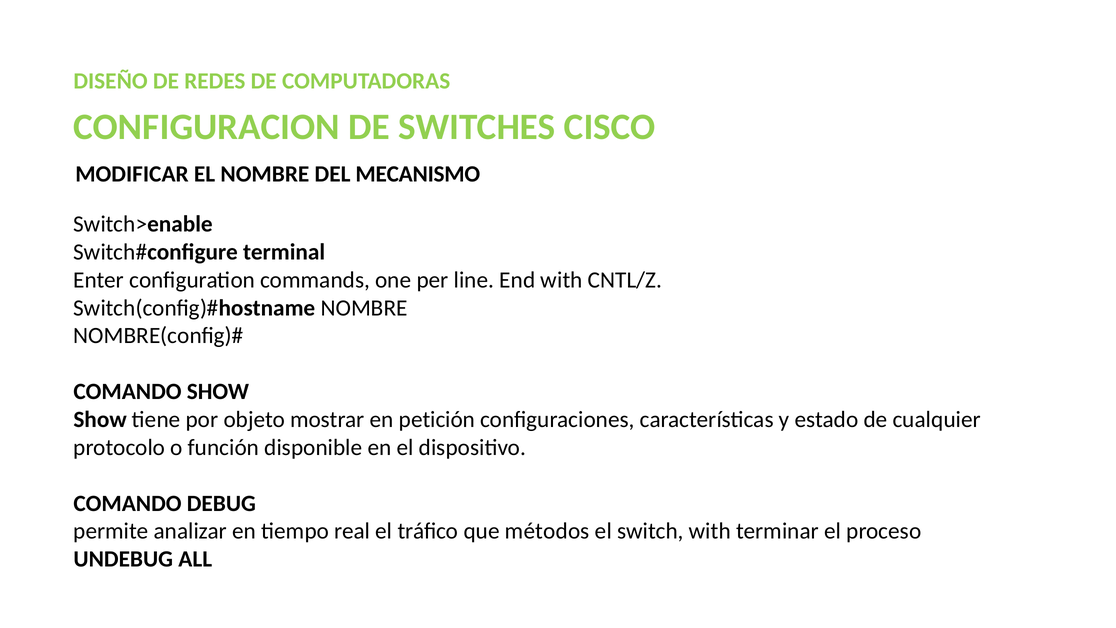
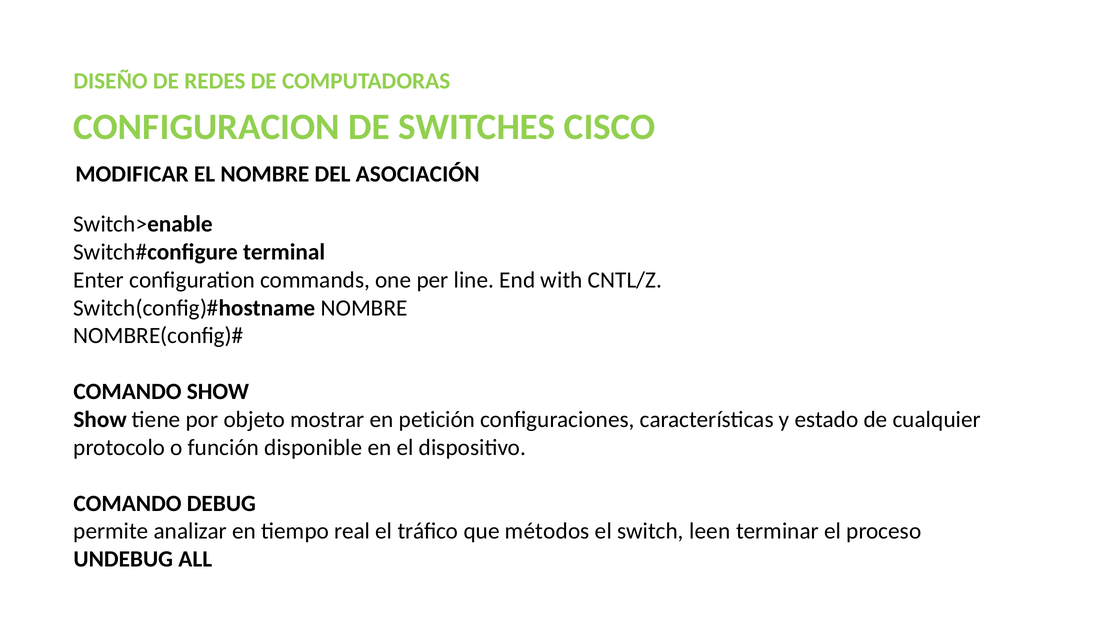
MECANISMO: MECANISMO -> ASOCIACIÓN
switch with: with -> leen
